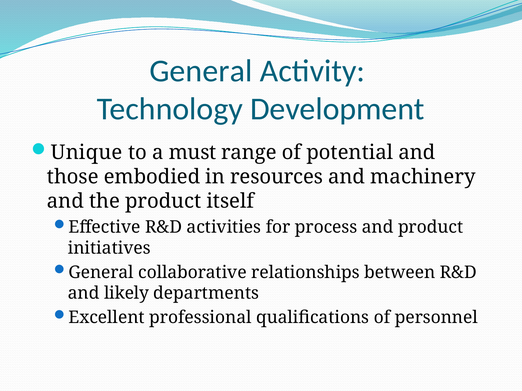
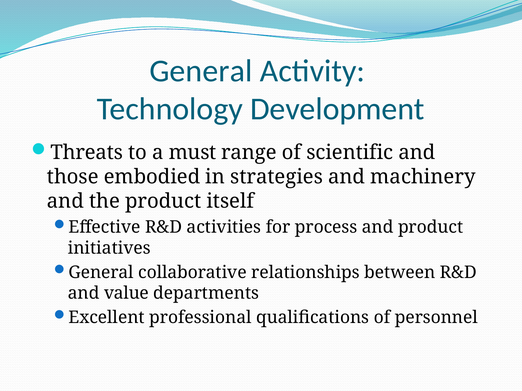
Unique: Unique -> Threats
potential: potential -> scientific
resources: resources -> strategies
likely: likely -> value
